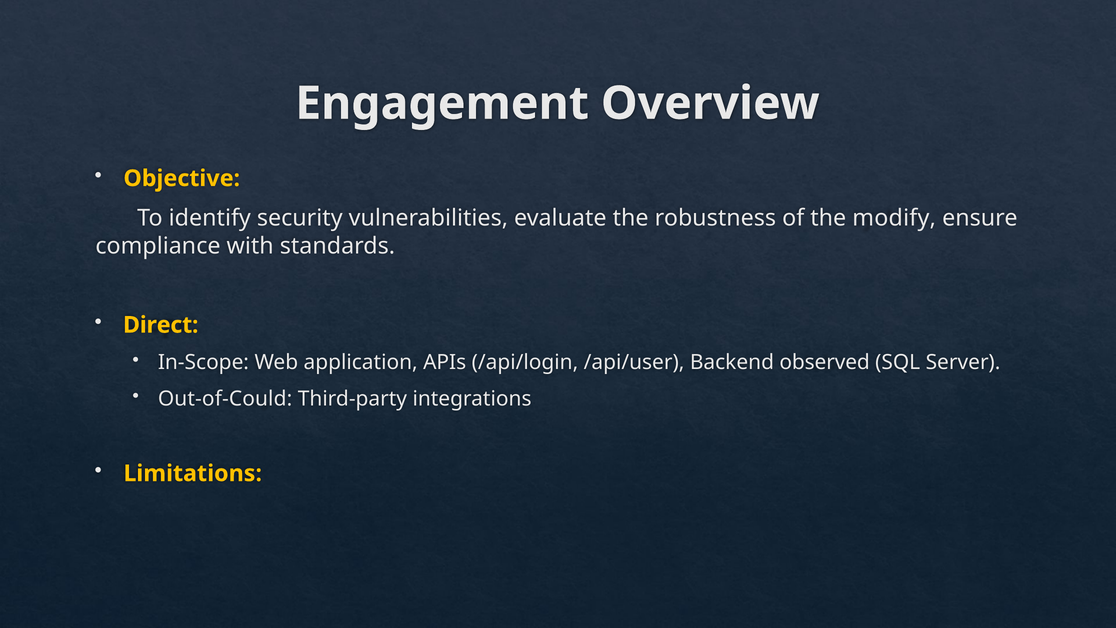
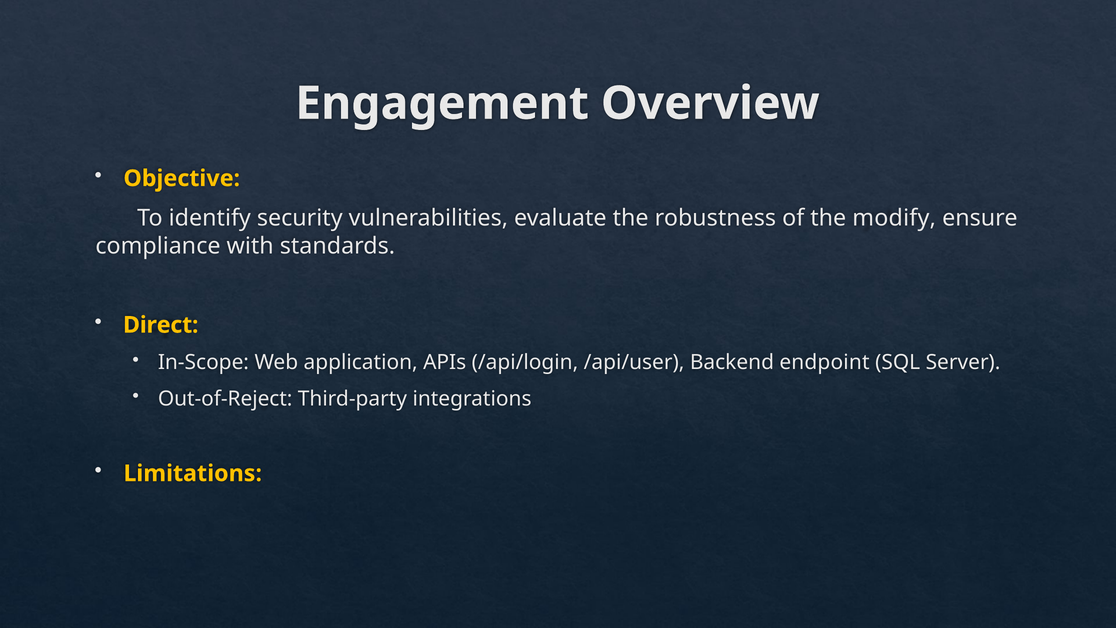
observed: observed -> endpoint
Out-of-Could: Out-of-Could -> Out-of-Reject
